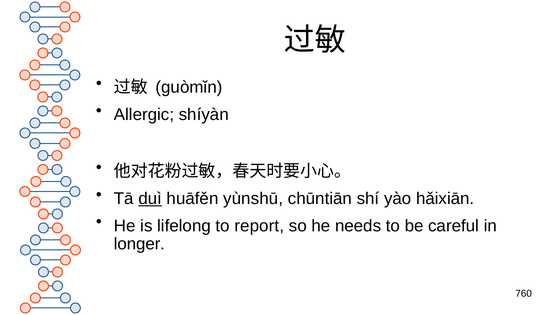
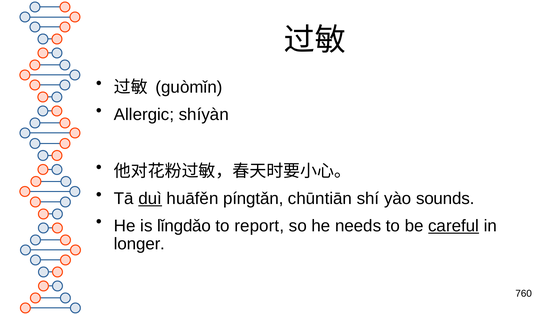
yùnshū: yùnshū -> píngtǎn
hǎixiān: hǎixiān -> sounds
lifelong: lifelong -> lǐngdǎo
careful underline: none -> present
